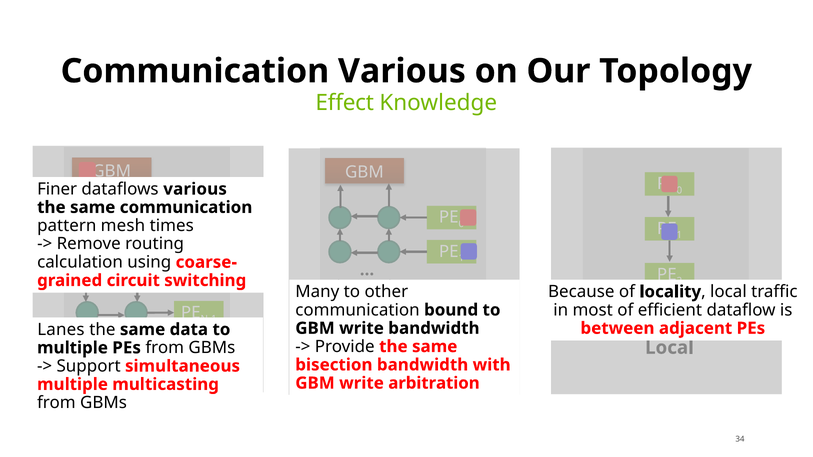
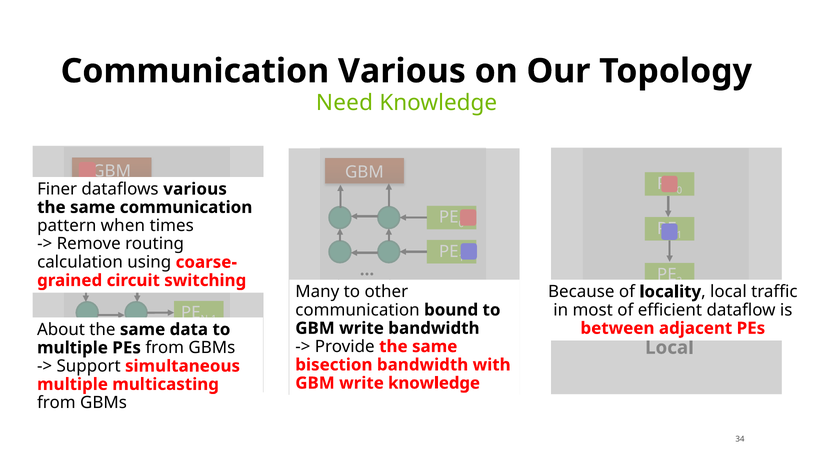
Effect: Effect -> Need
mesh: mesh -> when
Lanes: Lanes -> About
write arbitration: arbitration -> knowledge
